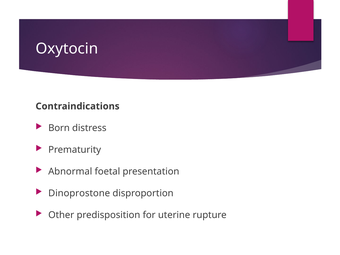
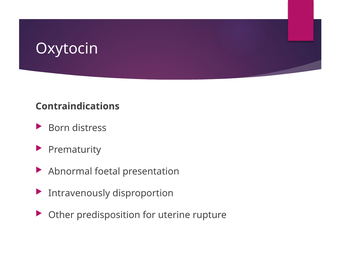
Dinoprostone: Dinoprostone -> Intravenously
